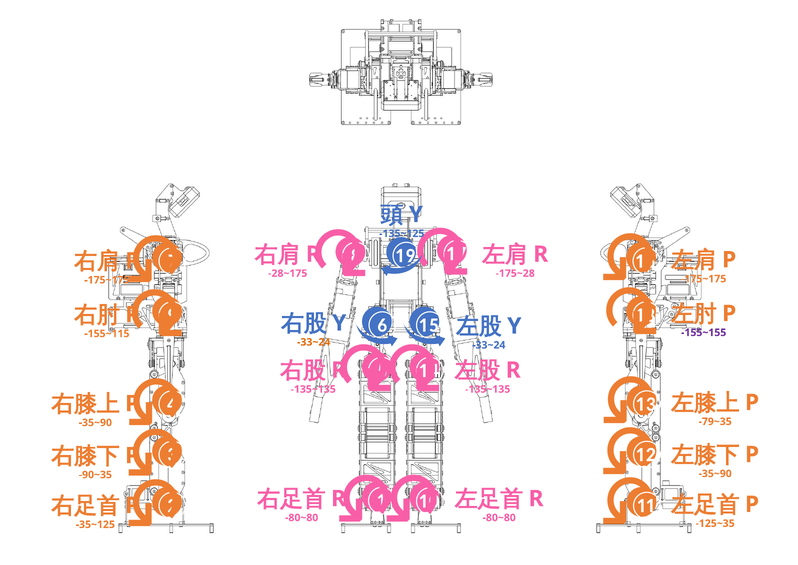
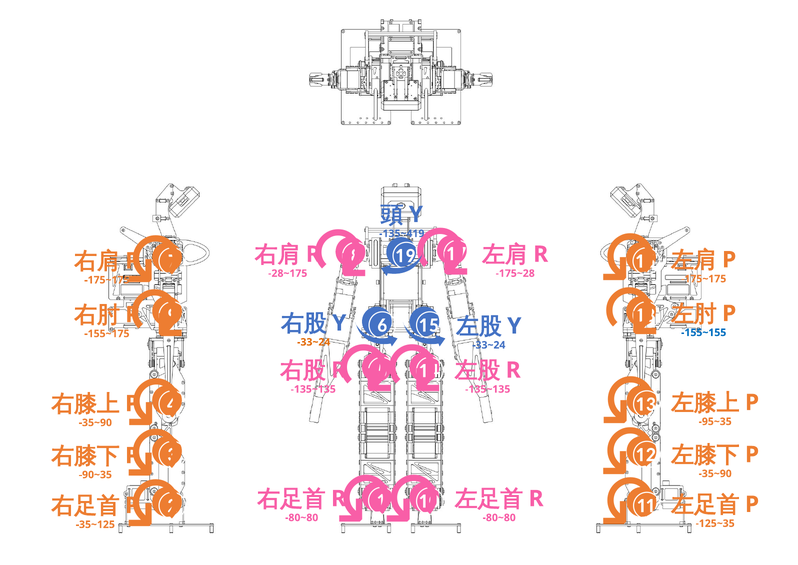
-135~125: -135~125 -> -135~419
-155~155 colour: purple -> blue
-155~115: -155~115 -> -155~175
-79~35: -79~35 -> -95~35
